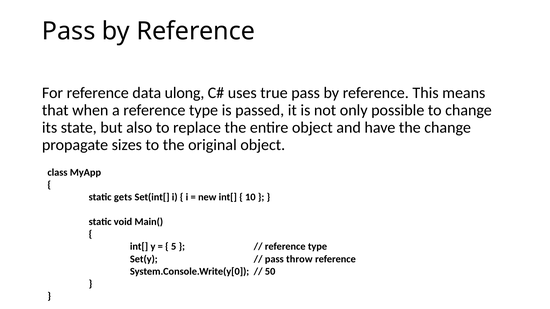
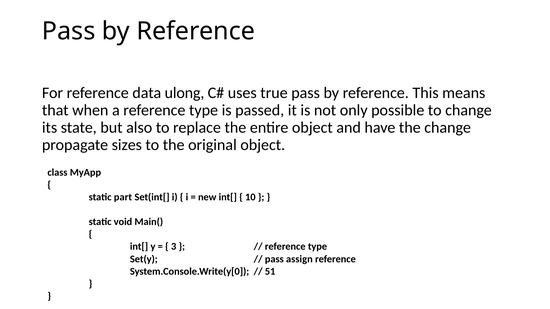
gets: gets -> part
5: 5 -> 3
throw: throw -> assign
50: 50 -> 51
